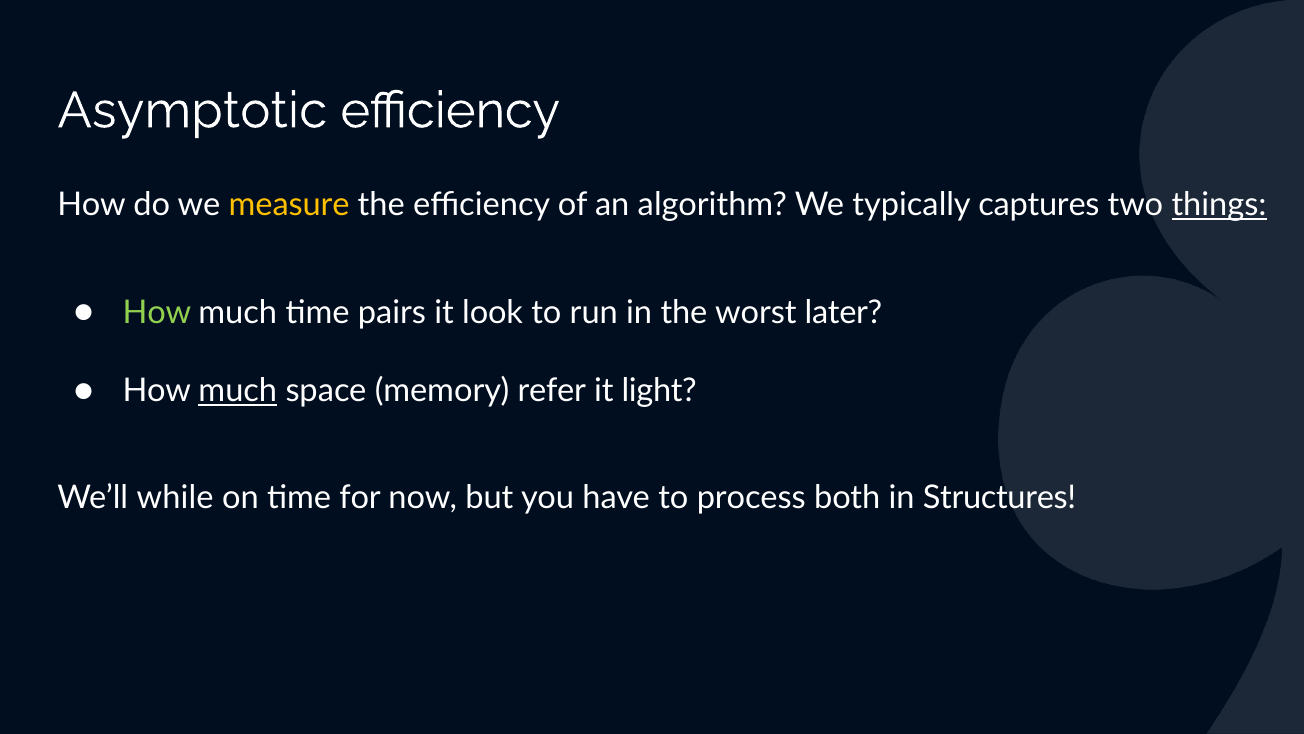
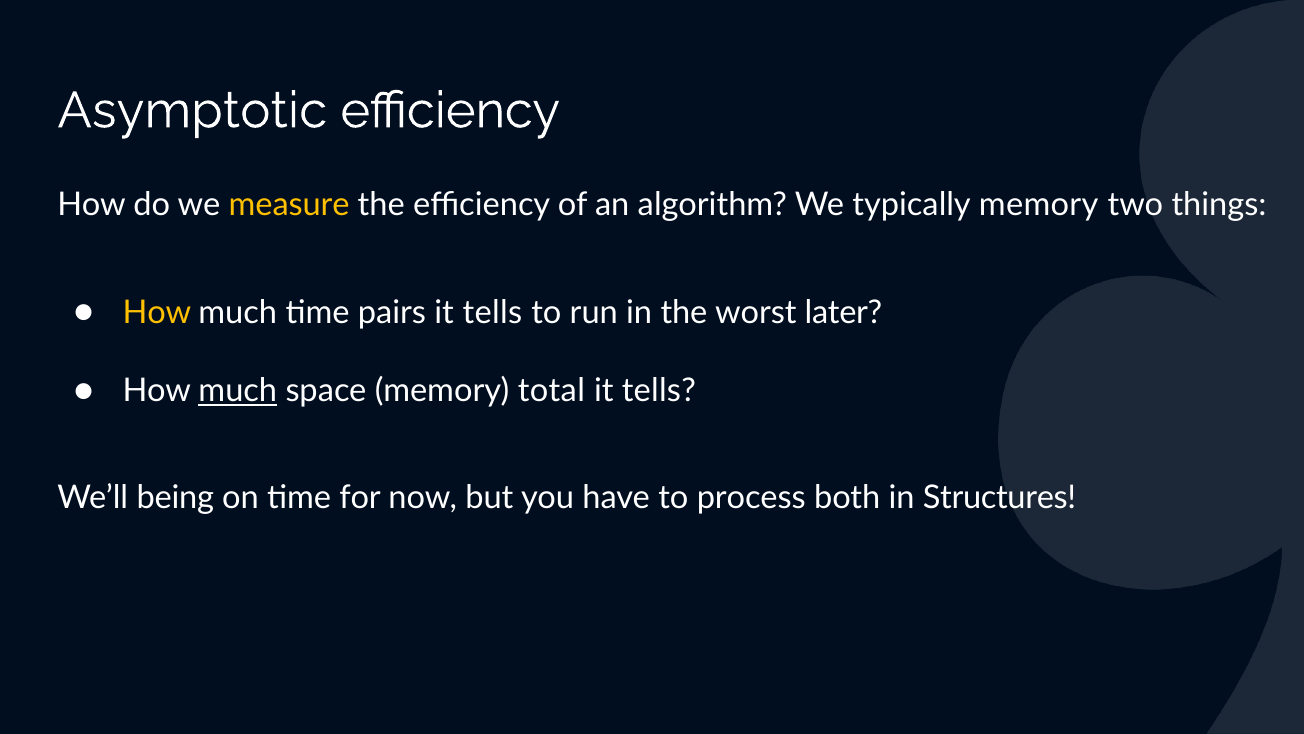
typically captures: captures -> memory
things underline: present -> none
How at (157, 312) colour: light green -> yellow
look at (493, 312): look -> tells
refer: refer -> total
light at (659, 391): light -> tells
while: while -> being
